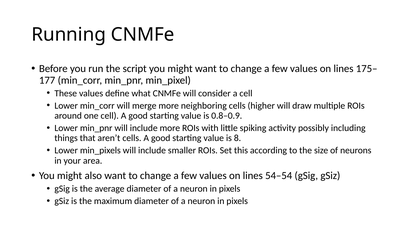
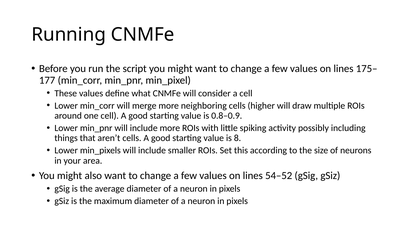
54–54: 54–54 -> 54–52
